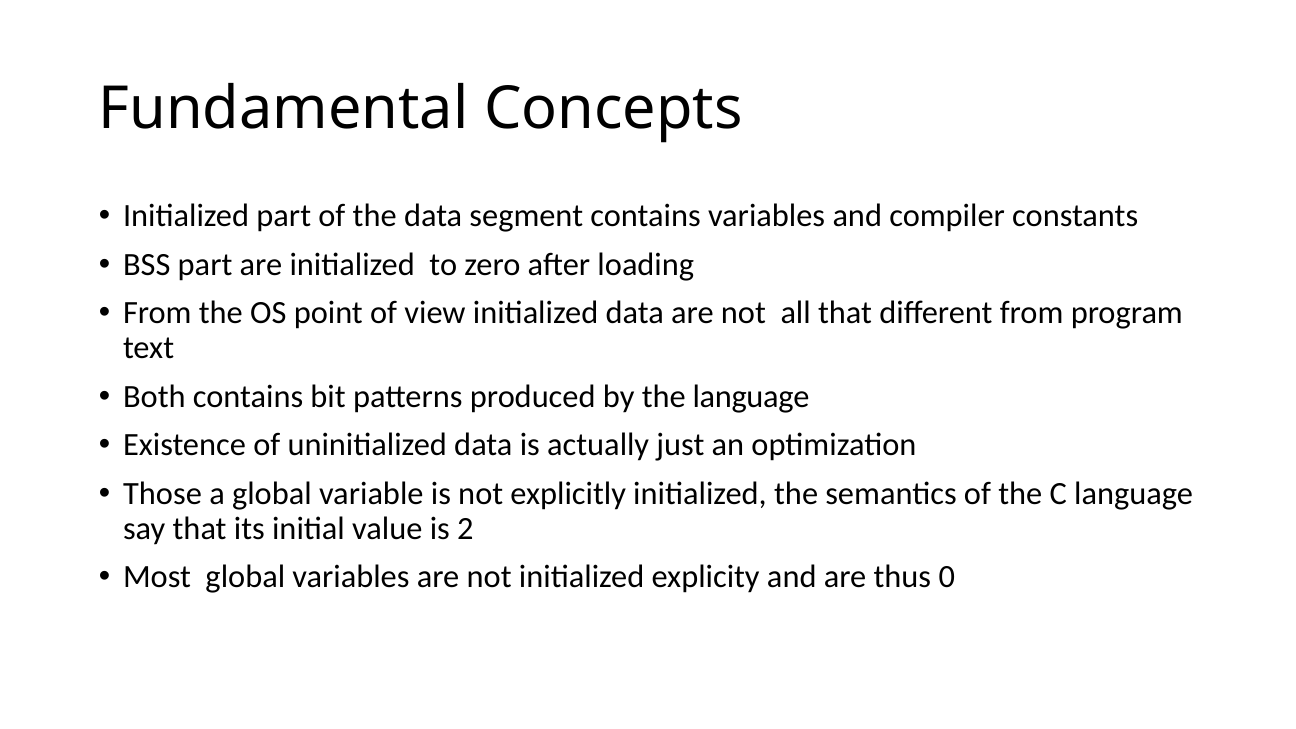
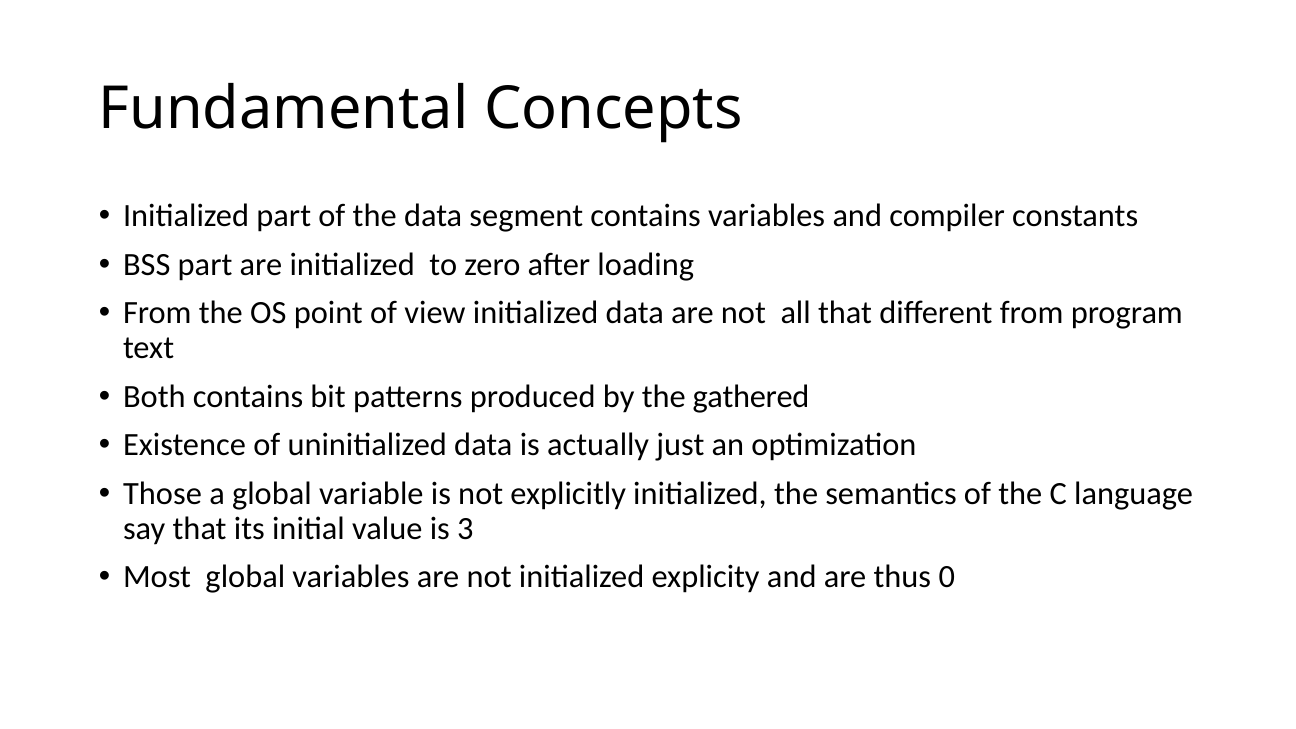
the language: language -> gathered
2: 2 -> 3
